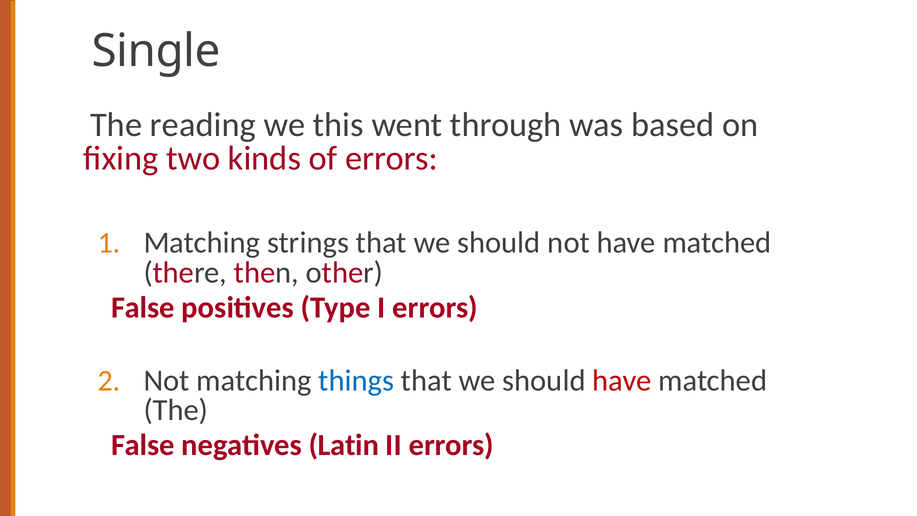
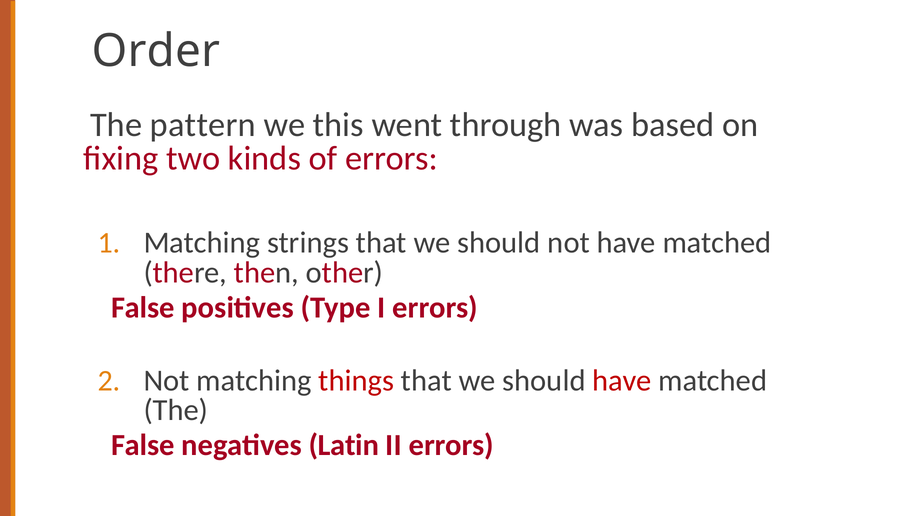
Single: Single -> Order
reading: reading -> pattern
things colour: blue -> red
